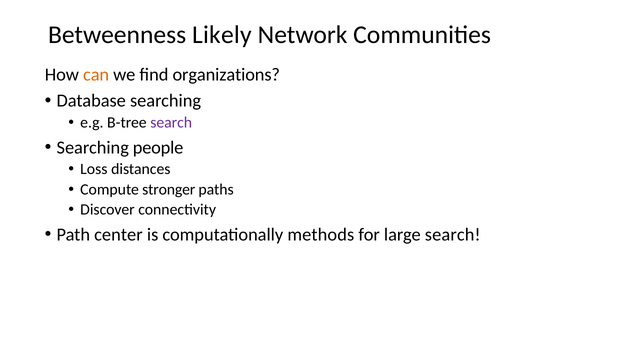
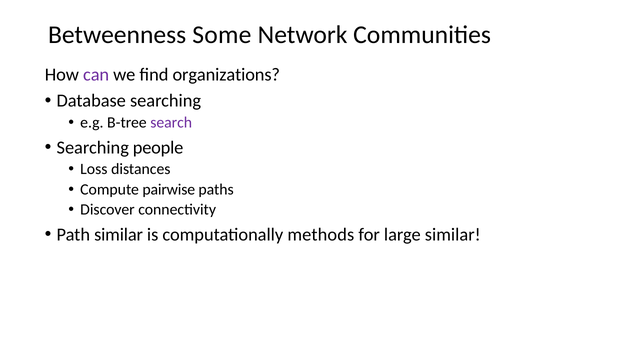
Likely: Likely -> Some
can colour: orange -> purple
stronger: stronger -> pairwise
Path center: center -> similar
large search: search -> similar
